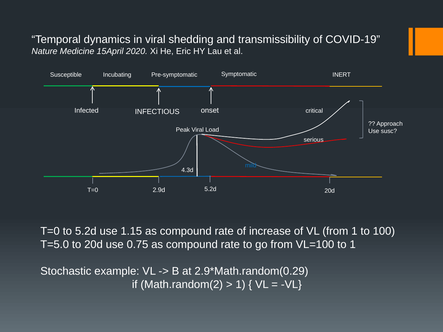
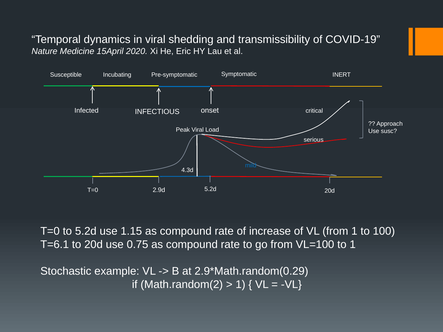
T=5.0: T=5.0 -> T=6.1
